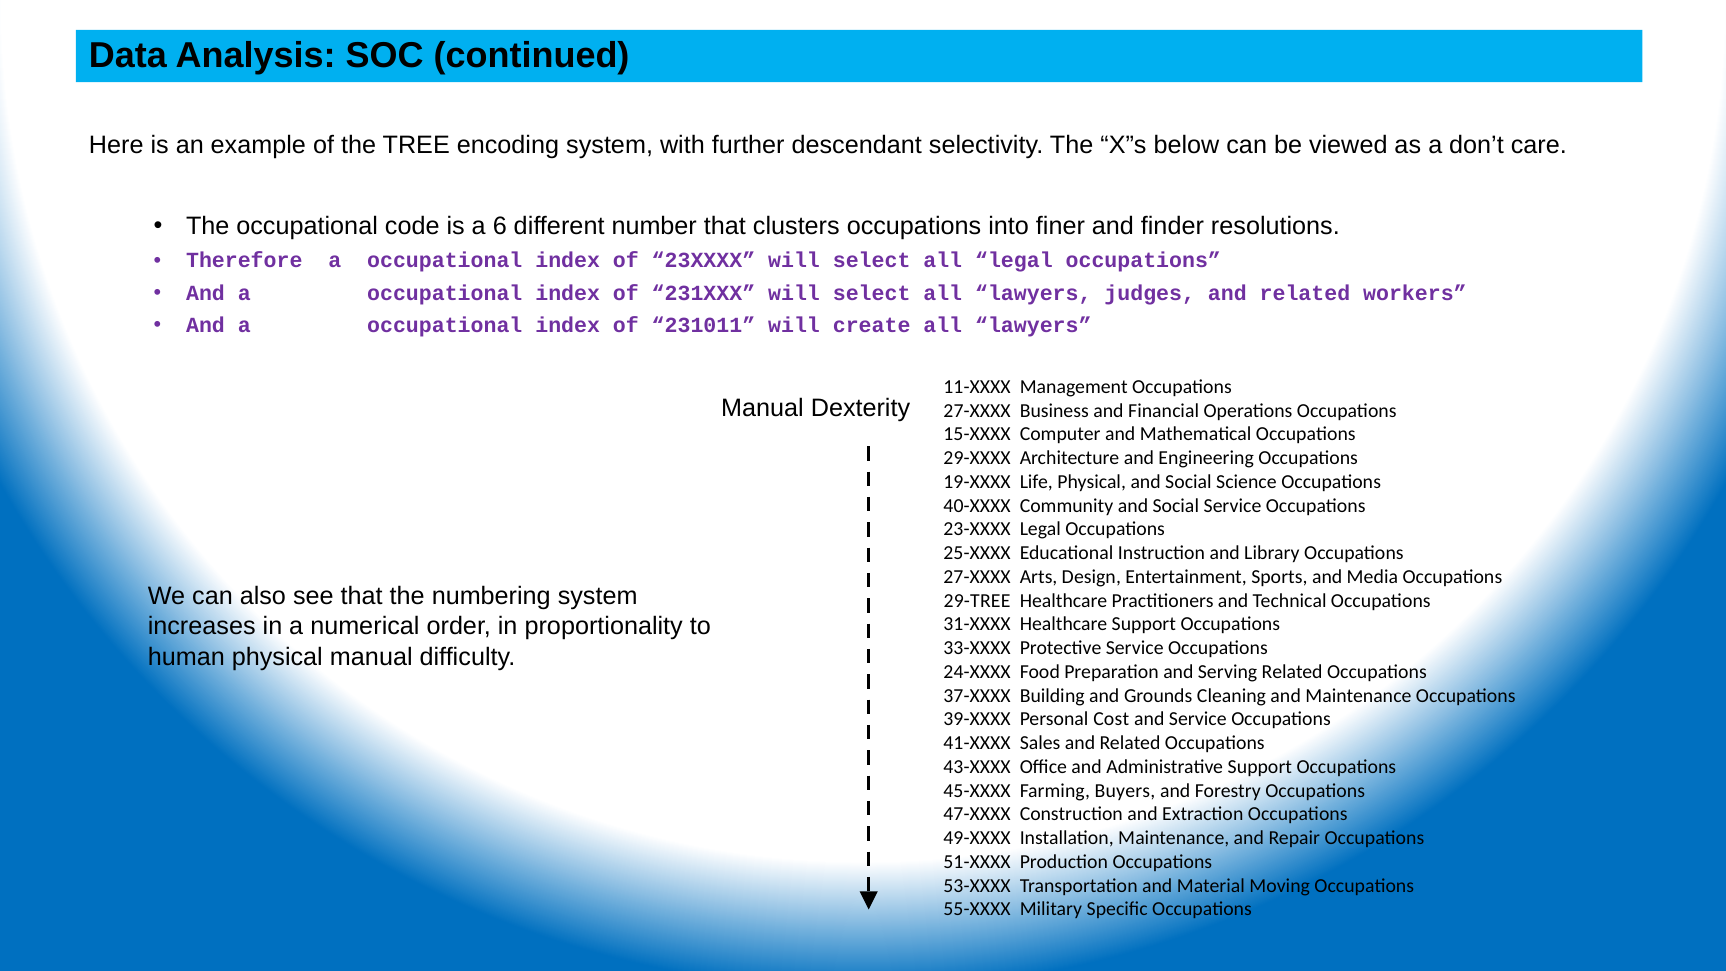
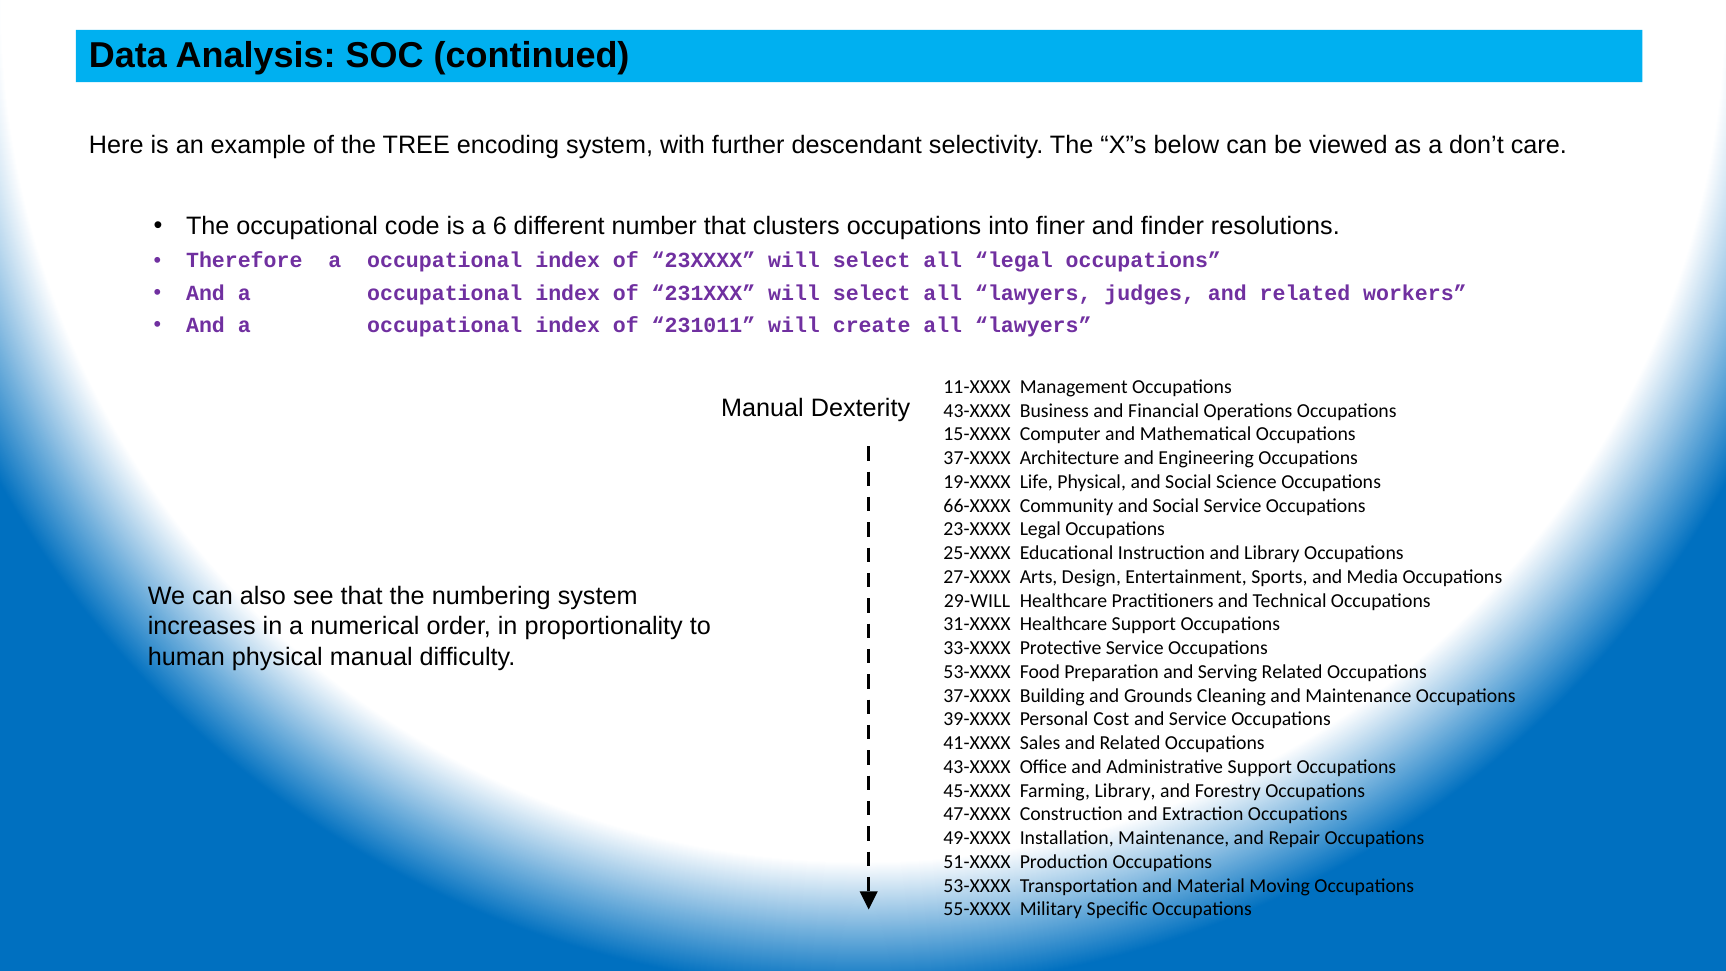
27-XXXX at (977, 411): 27-XXXX -> 43-XXXX
29-XXXX at (977, 458): 29-XXXX -> 37-XXXX
40-XXXX: 40-XXXX -> 66-XXXX
29-TREE: 29-TREE -> 29-WILL
24-XXXX at (977, 672): 24-XXXX -> 53-XXXX
Farming Buyers: Buyers -> Library
